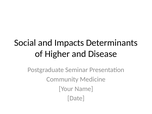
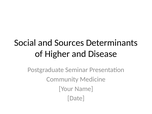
Impacts: Impacts -> Sources
